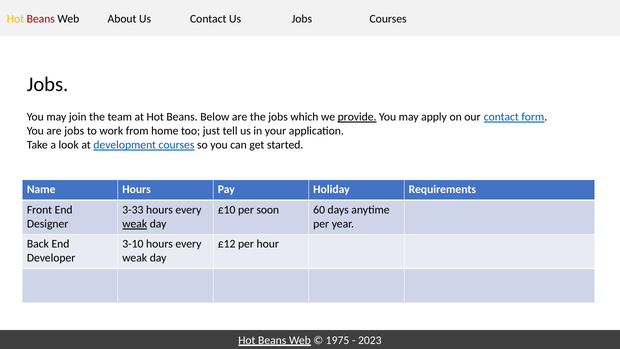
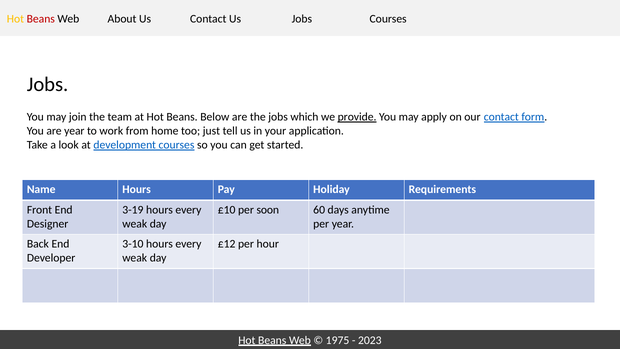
are jobs: jobs -> year
3-33: 3-33 -> 3-19
weak at (135, 224) underline: present -> none
